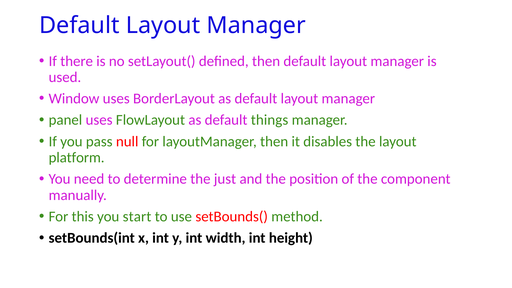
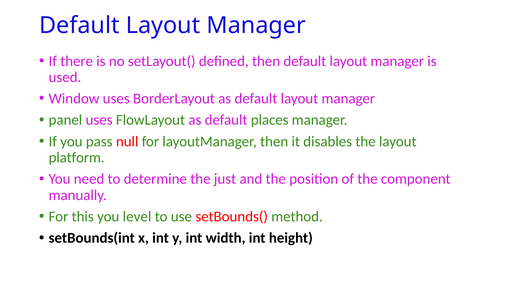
things: things -> places
start: start -> level
